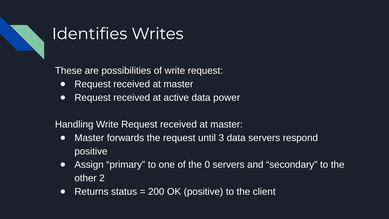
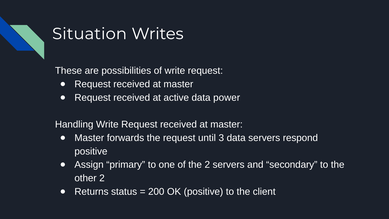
Identifies: Identifies -> Situation
the 0: 0 -> 2
